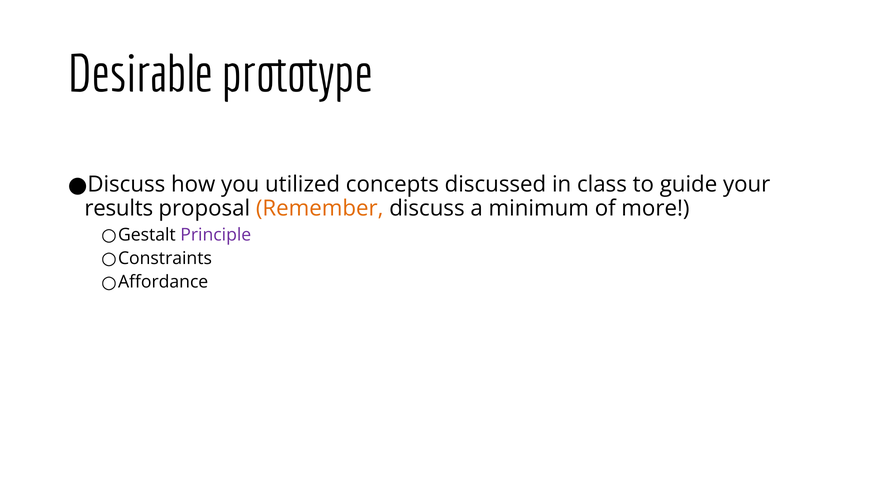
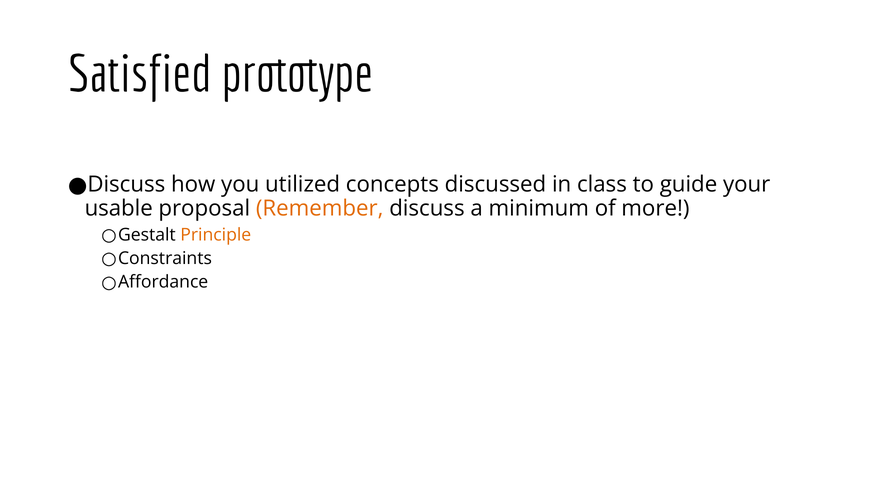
Desirable: Desirable -> Satisfied
results: results -> usable
Principle colour: purple -> orange
